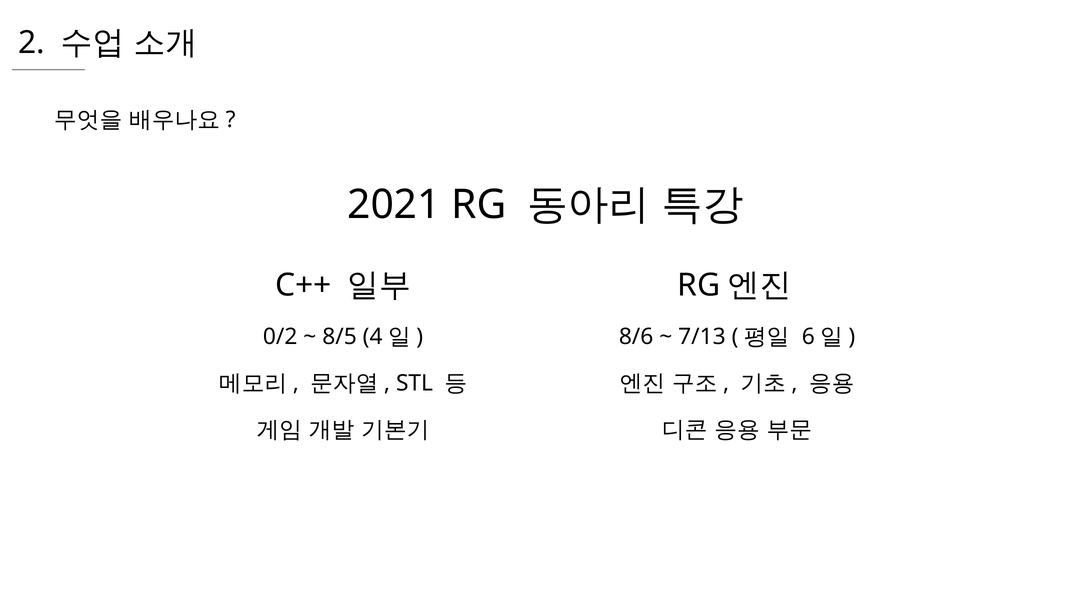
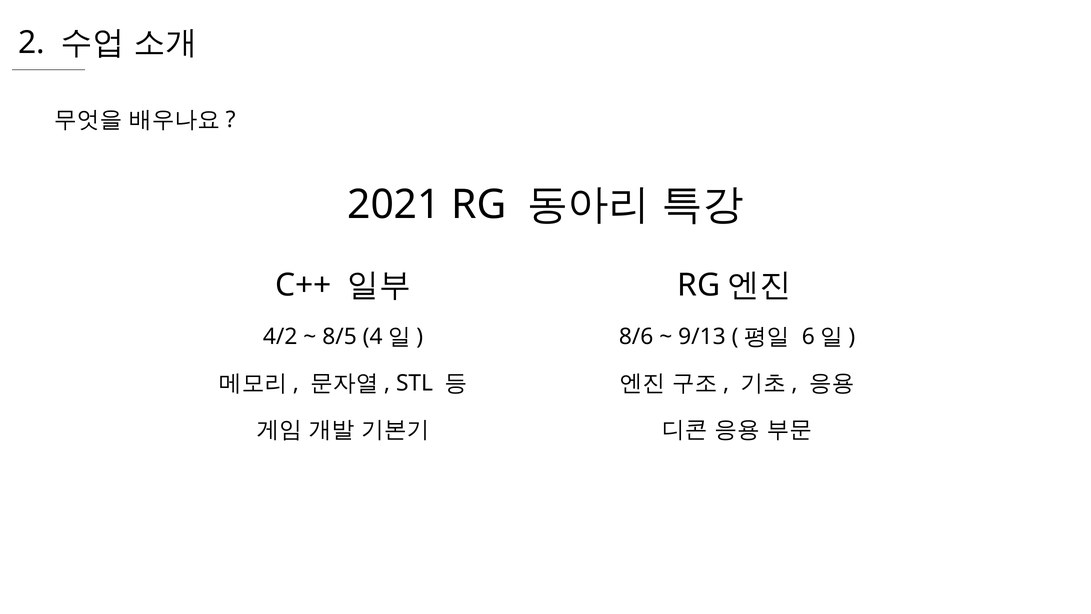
0/2: 0/2 -> 4/2
7/13: 7/13 -> 9/13
